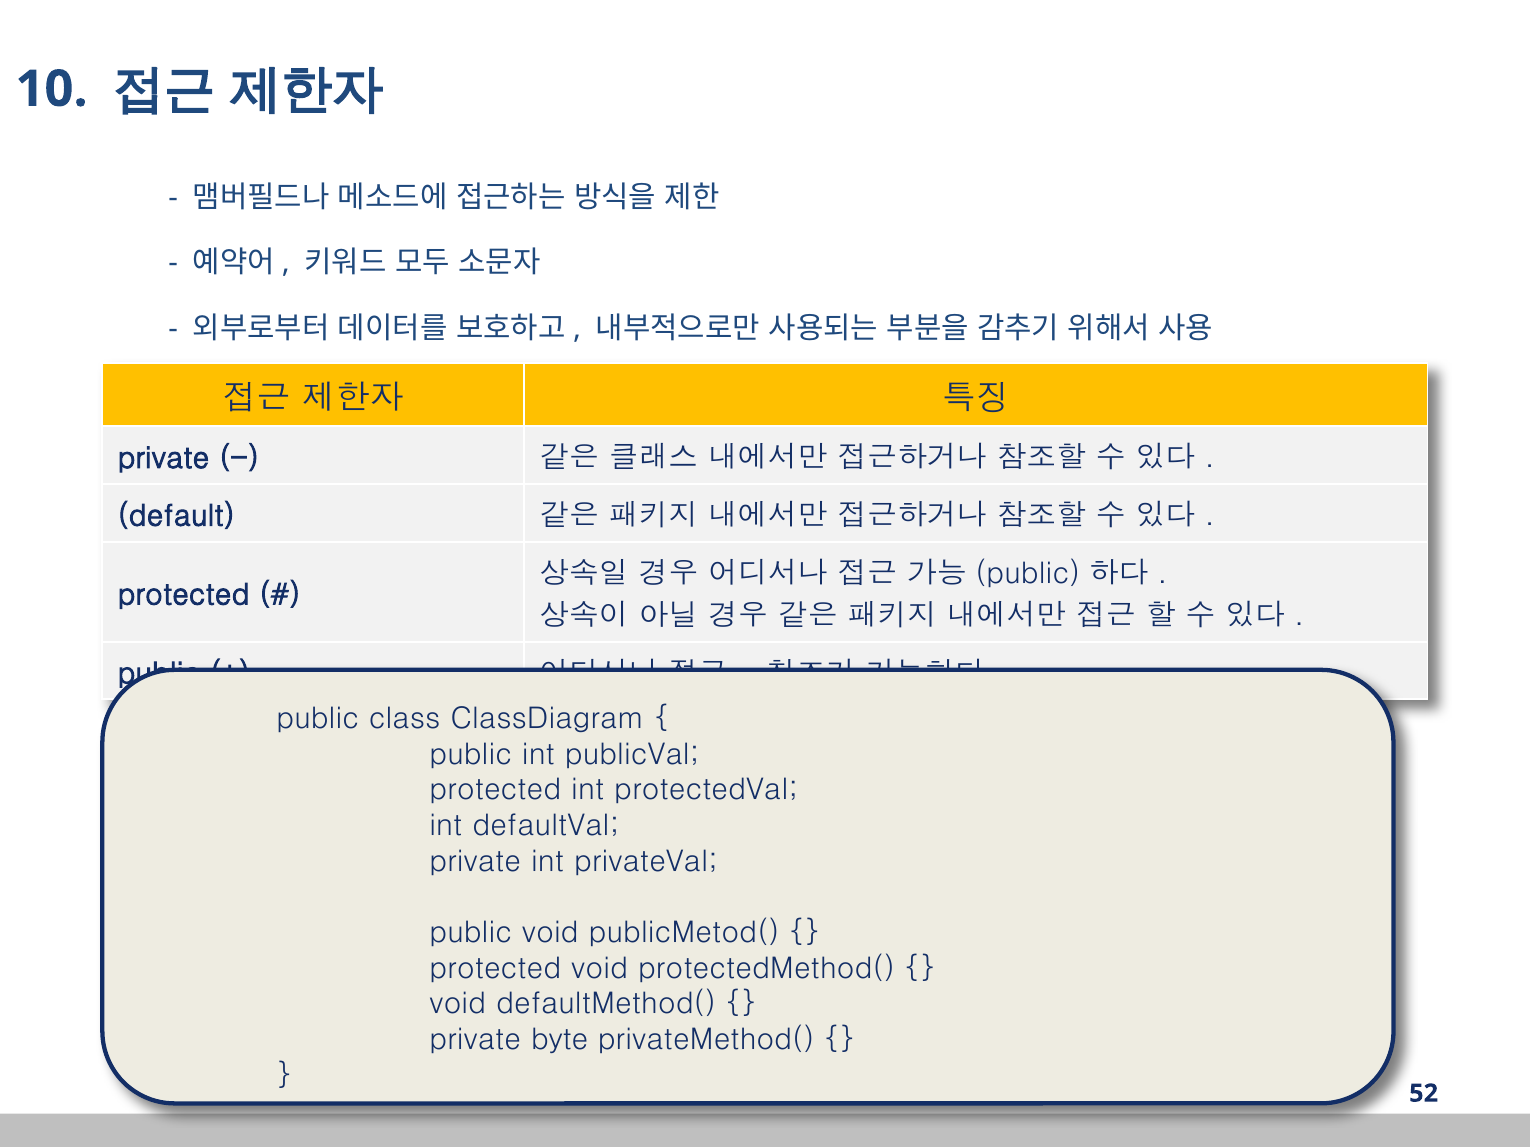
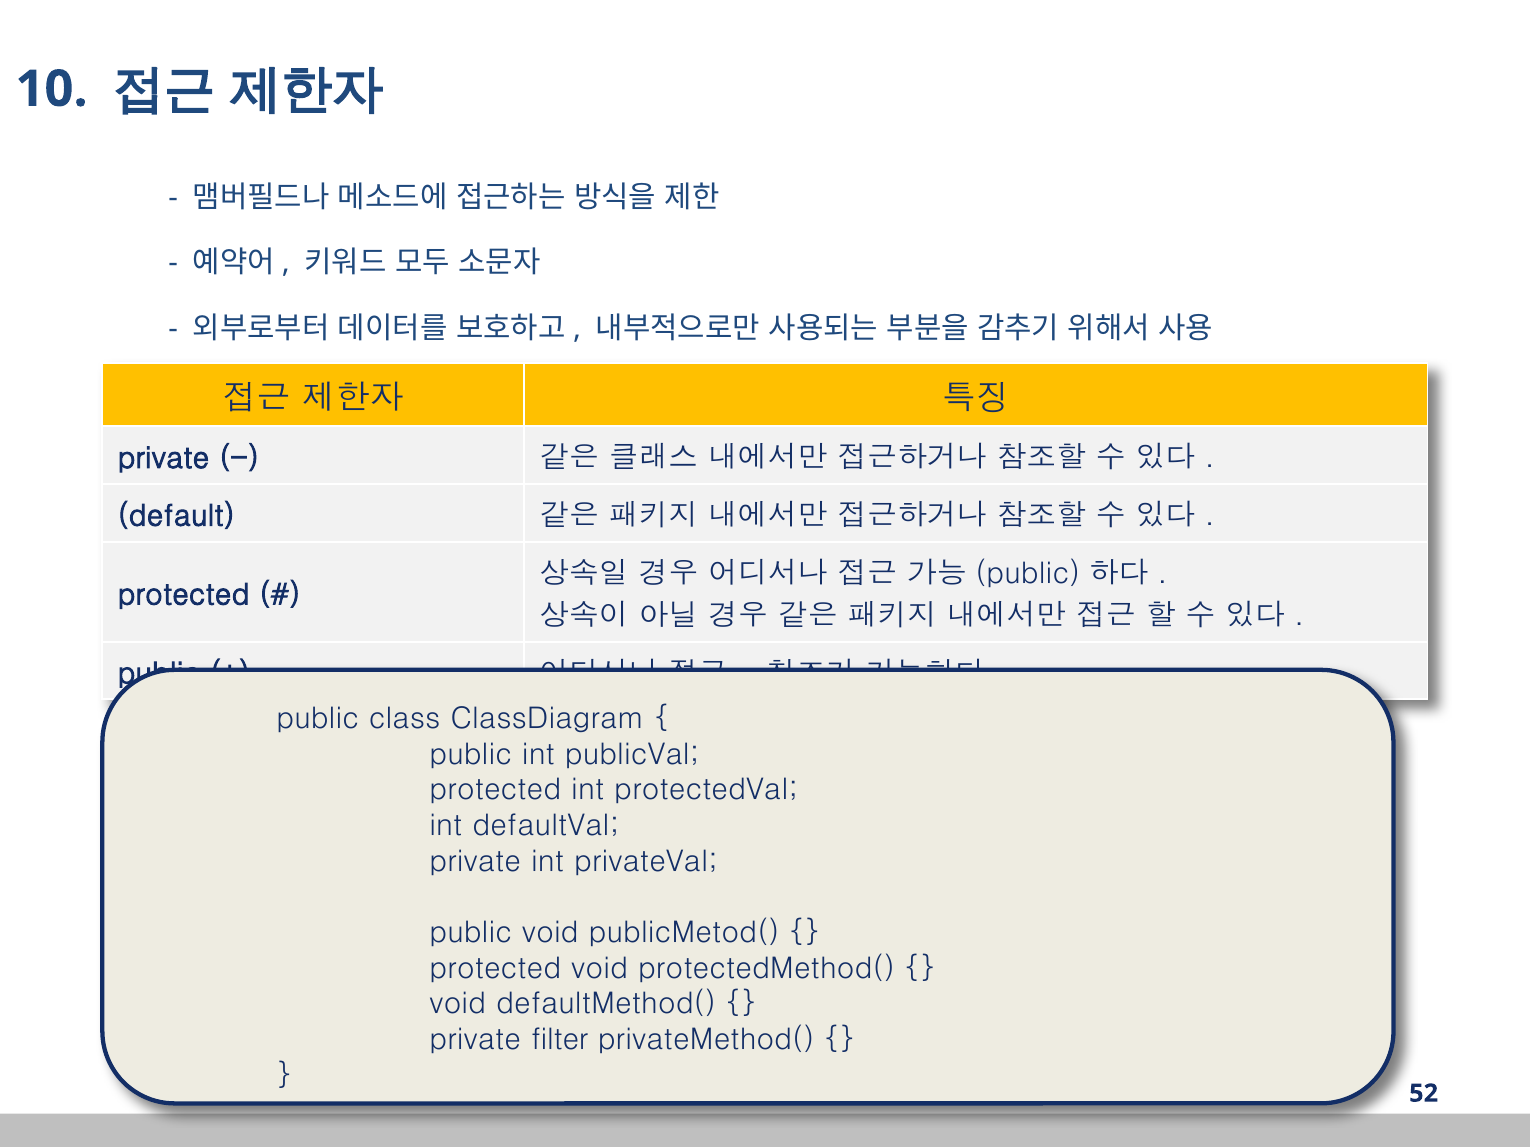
byte: byte -> filter
